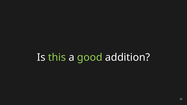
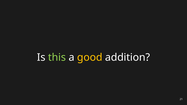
good colour: light green -> yellow
